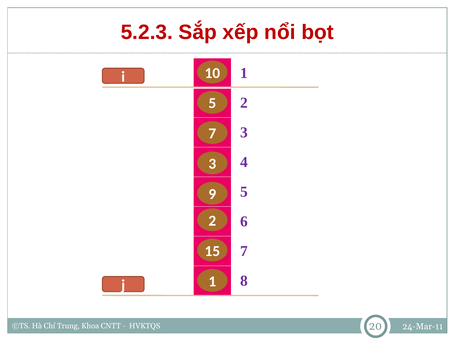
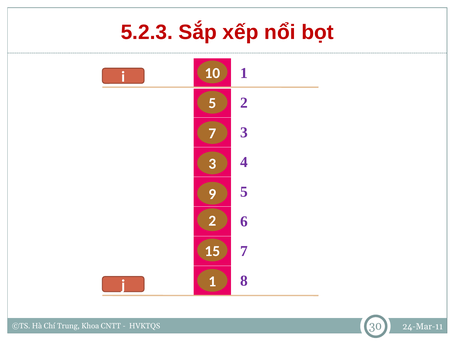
20: 20 -> 30
